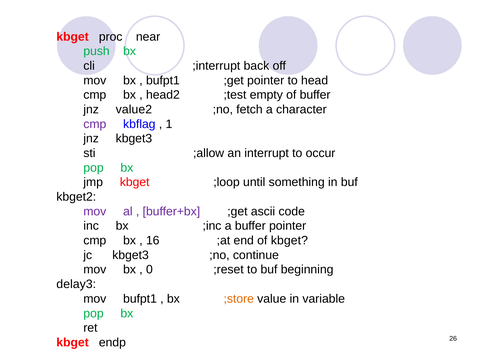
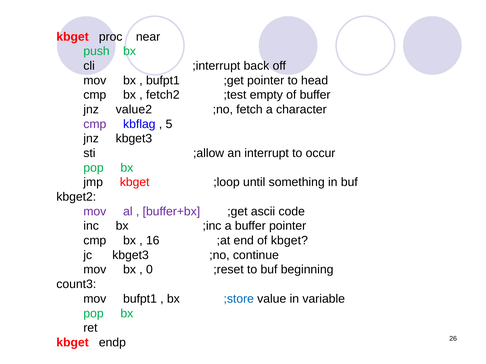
head2: head2 -> fetch2
1: 1 -> 5
delay3: delay3 -> count3
;store colour: orange -> blue
